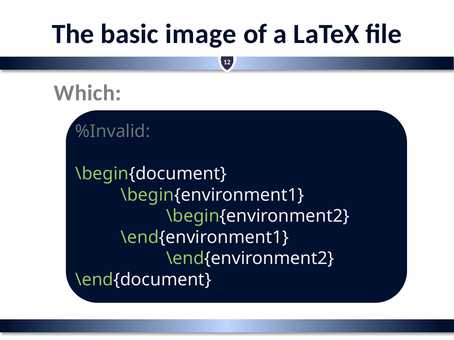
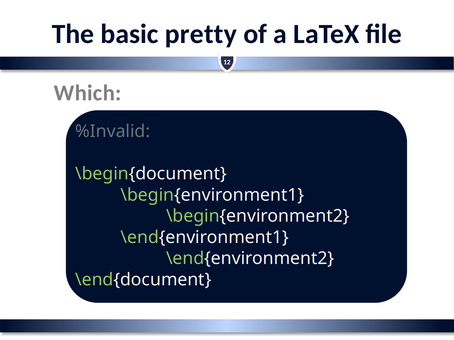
image: image -> pretty
